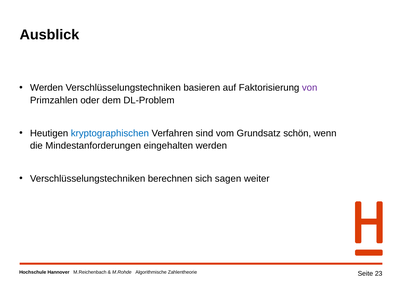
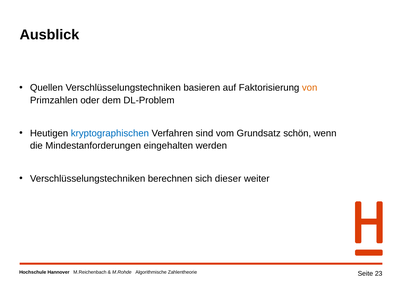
Werden at (46, 88): Werden -> Quellen
von colour: purple -> orange
sagen: sagen -> dieser
